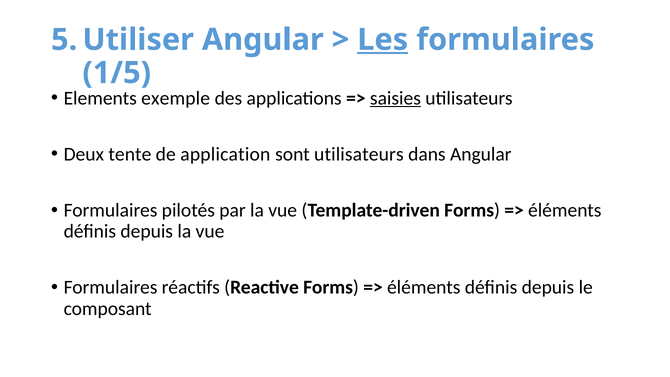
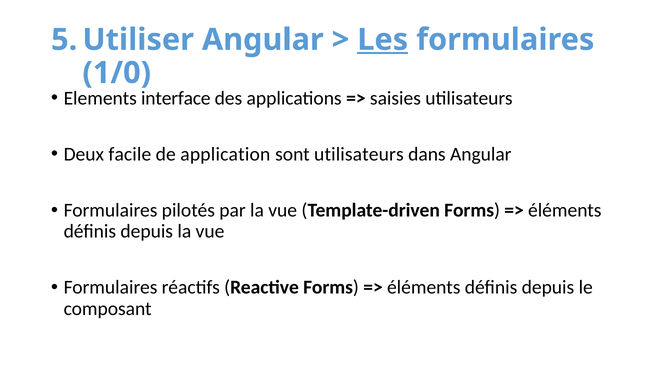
1/5: 1/5 -> 1/0
exemple: exemple -> interface
saisies underline: present -> none
tente: tente -> facile
